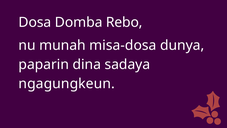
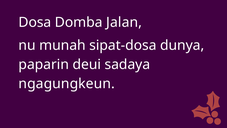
Rebo: Rebo -> Jalan
misa-dosa: misa-dosa -> sipat-dosa
dina: dina -> deui
